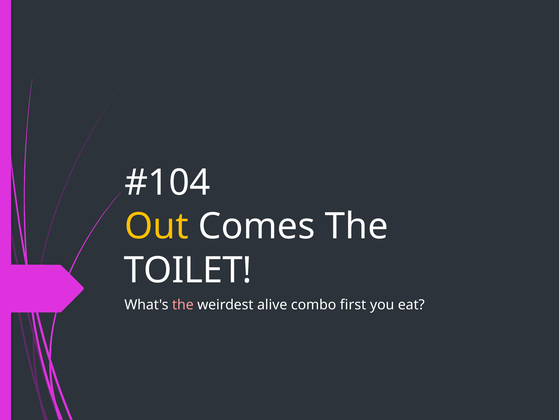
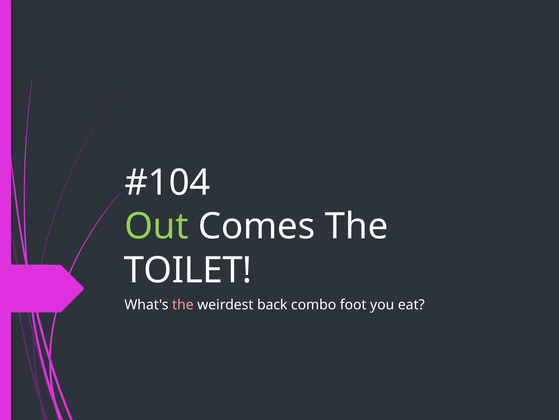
Out colour: yellow -> light green
alive: alive -> back
first: first -> foot
